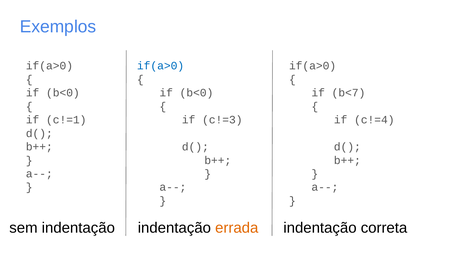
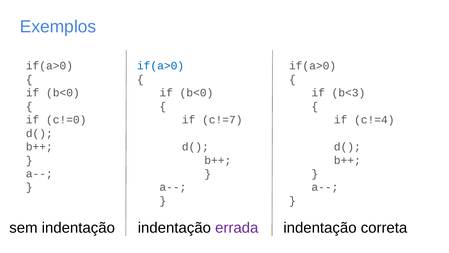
b<7: b<7 -> b<3
c!=1: c!=1 -> c!=0
c!=3: c!=3 -> c!=7
errada colour: orange -> purple
